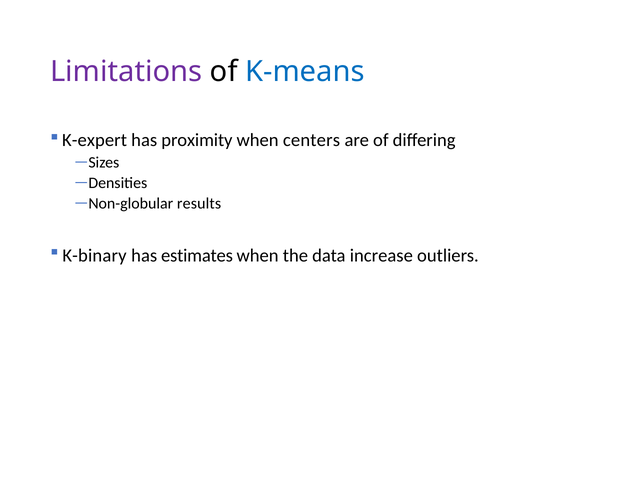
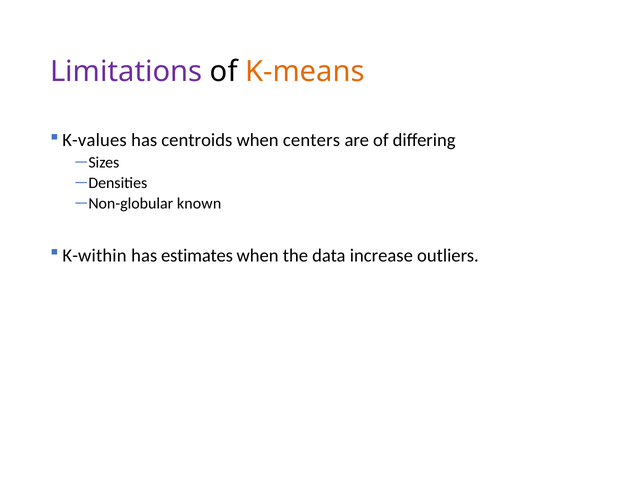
K-means colour: blue -> orange
K-expert: K-expert -> K-values
proximity: proximity -> centroids
results: results -> known
K-binary: K-binary -> K-within
